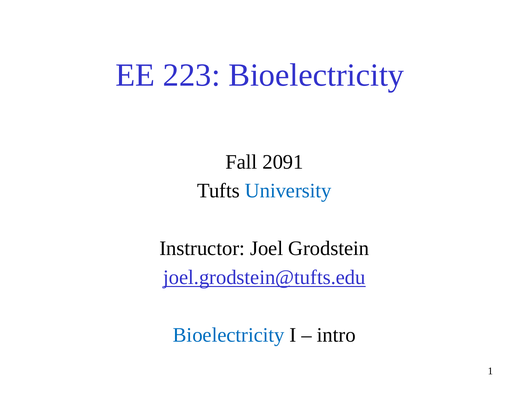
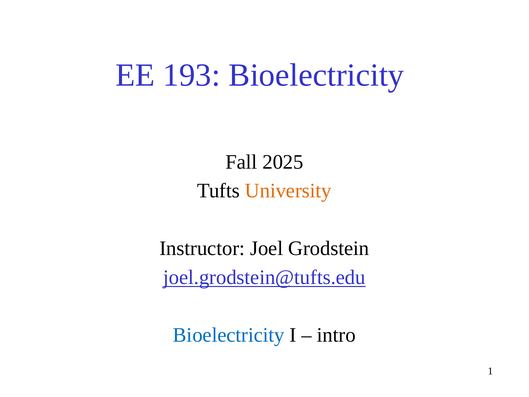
223: 223 -> 193
2091: 2091 -> 2025
University colour: blue -> orange
